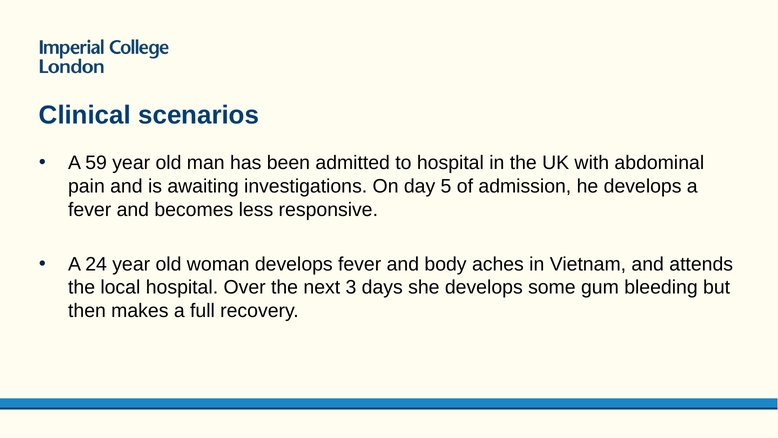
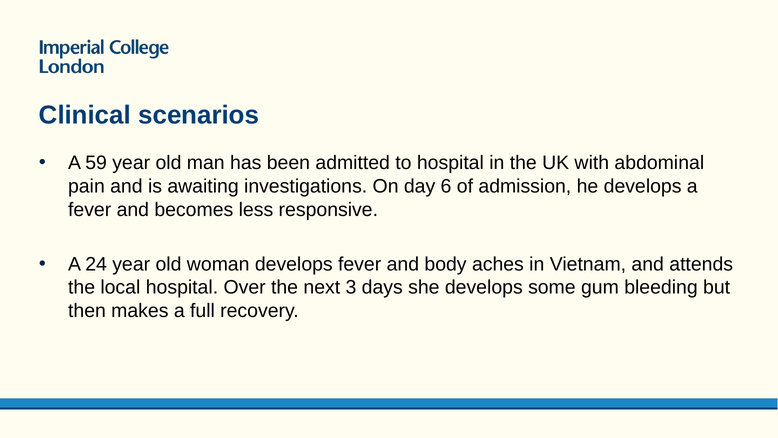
5: 5 -> 6
